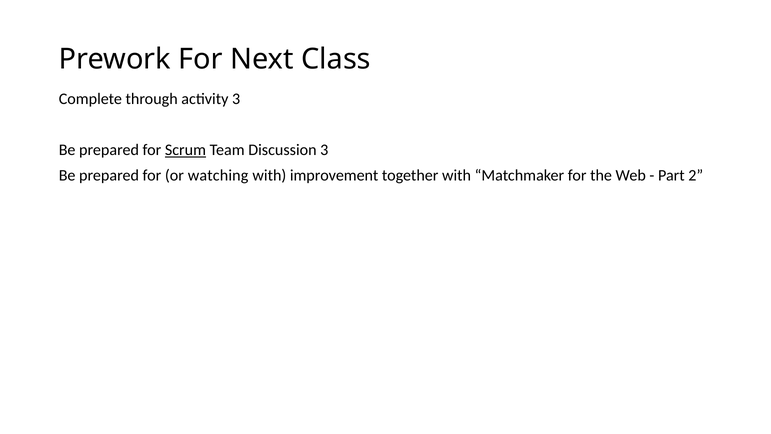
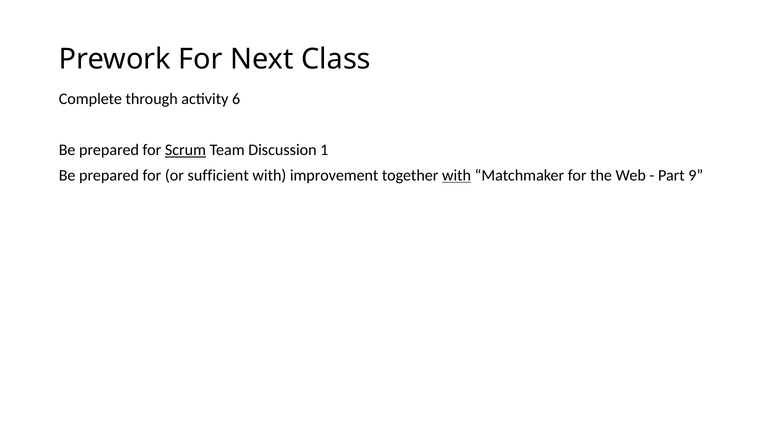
activity 3: 3 -> 6
Discussion 3: 3 -> 1
watching: watching -> sufficient
with at (457, 175) underline: none -> present
2: 2 -> 9
